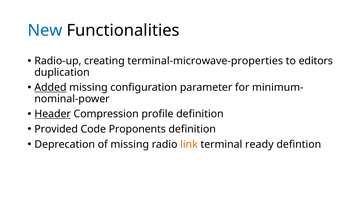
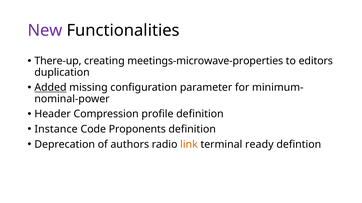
New colour: blue -> purple
Radio-up: Radio-up -> There-up
terminal-microwave-properties: terminal-microwave-properties -> meetings-microwave-properties
Header underline: present -> none
Provided: Provided -> Instance
of missing: missing -> authors
